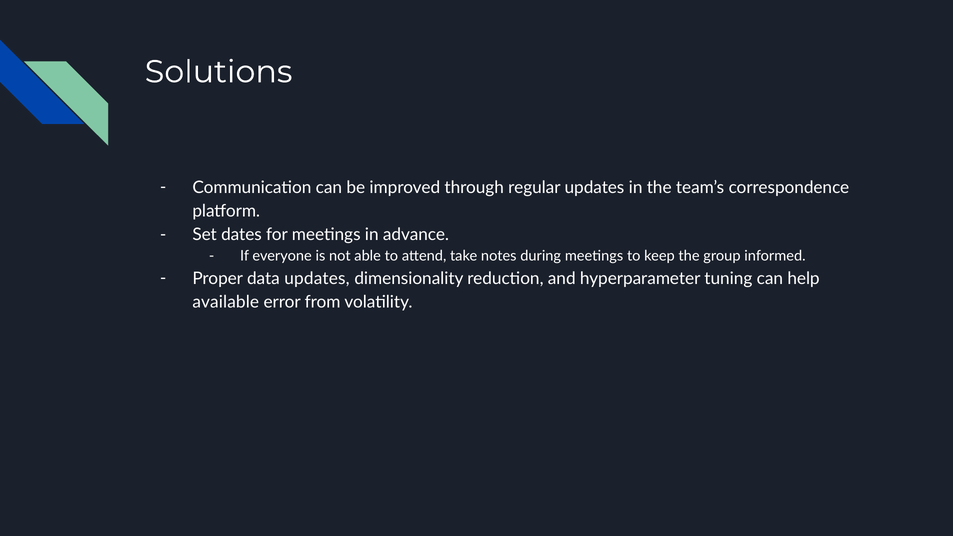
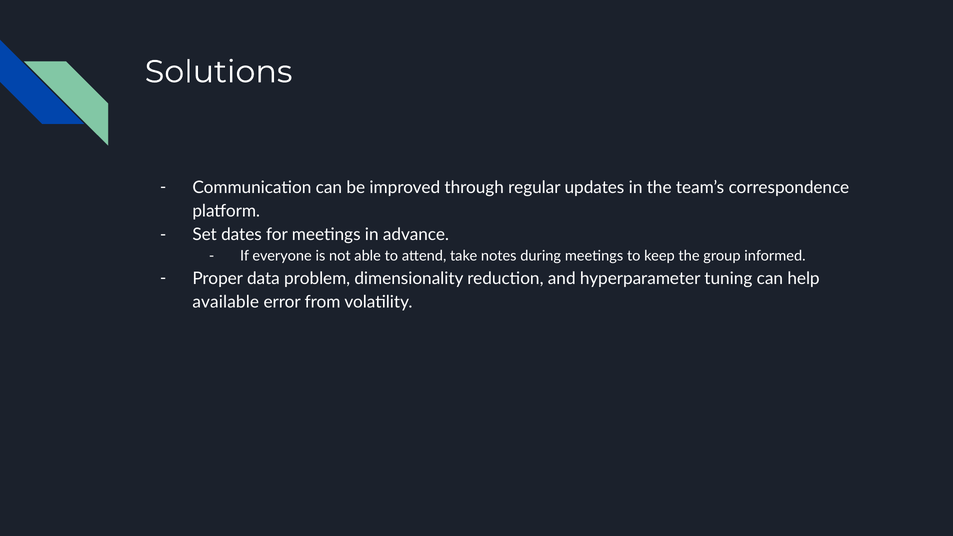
data updates: updates -> problem
